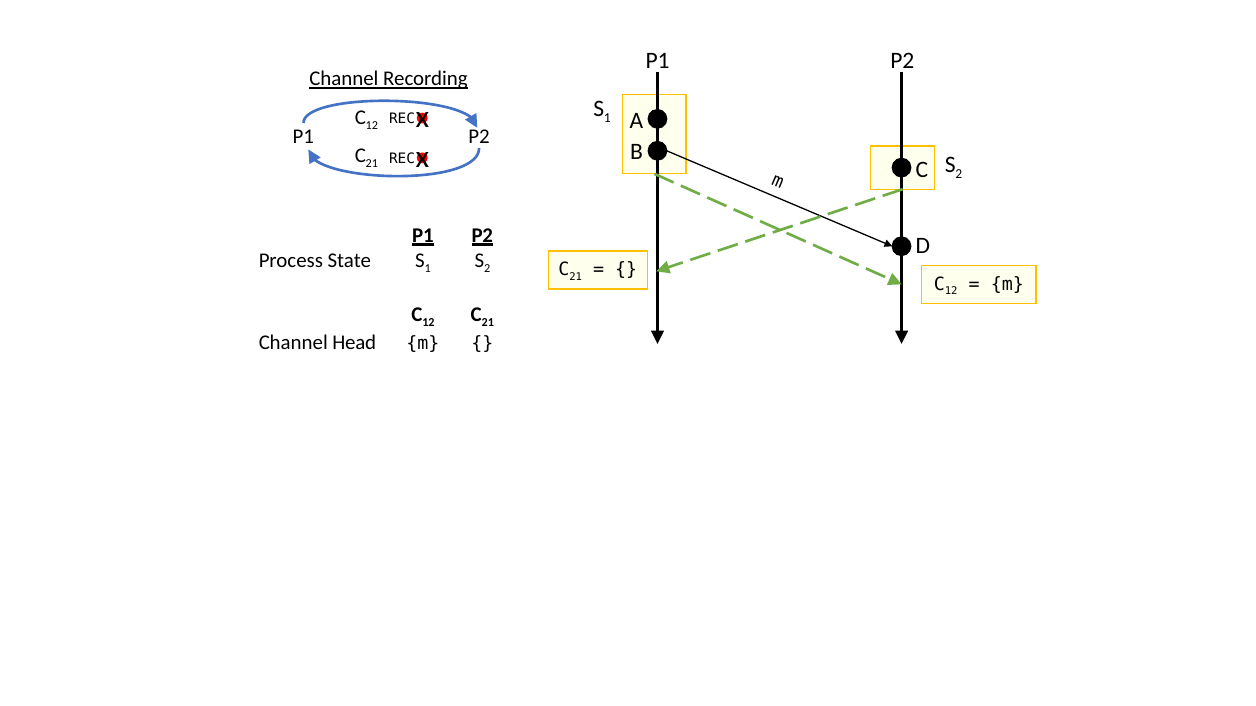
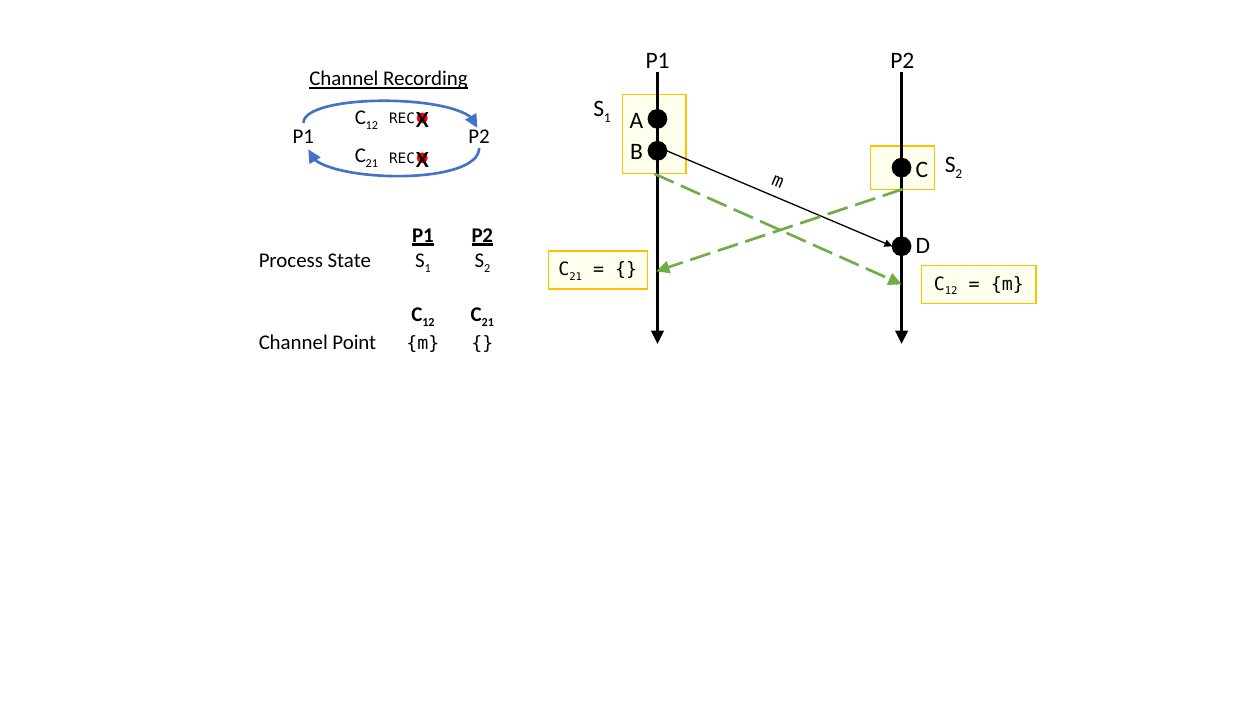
Head: Head -> Point
